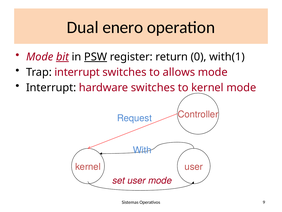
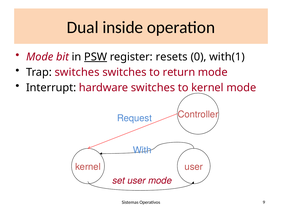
enero: enero -> inside
bit underline: present -> none
return: return -> resets
Trap interrupt: interrupt -> switches
allows: allows -> return
